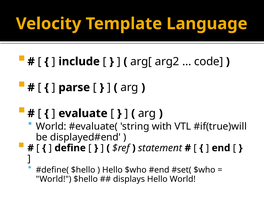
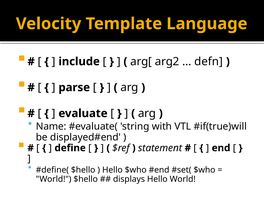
code: code -> defn
World at (51, 127): World -> Name
